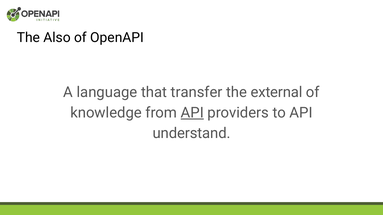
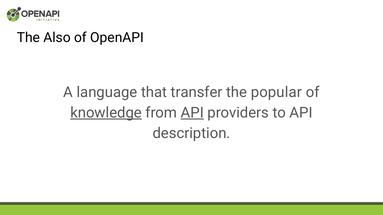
external: external -> popular
knowledge underline: none -> present
understand: understand -> description
